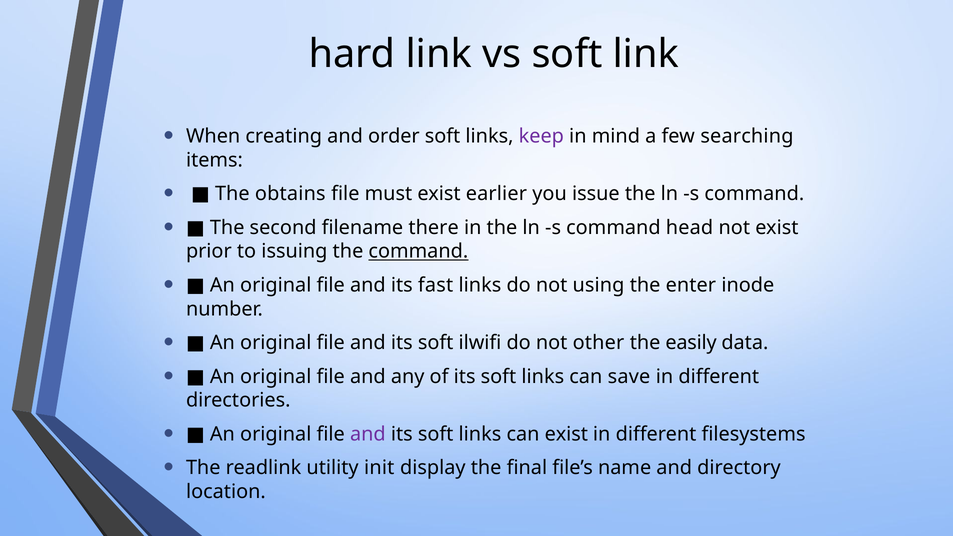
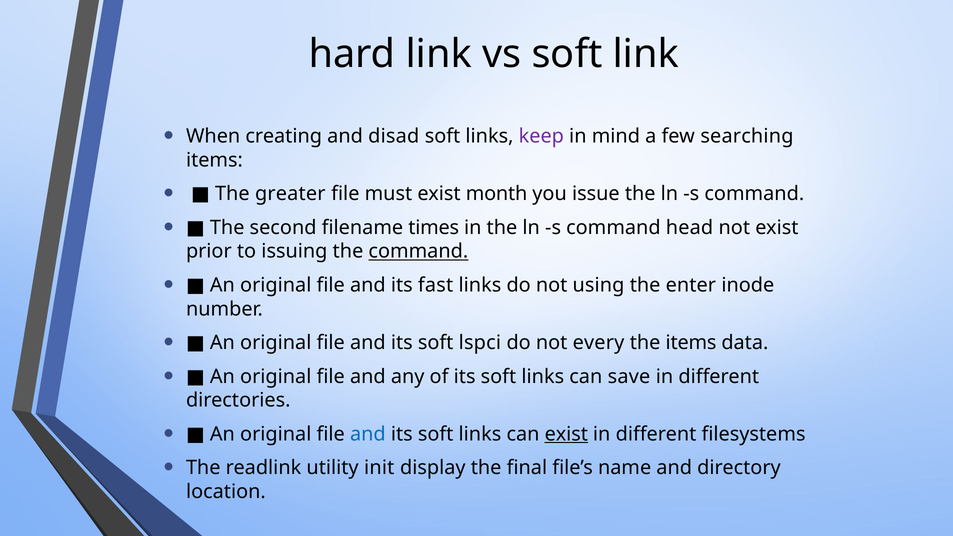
order: order -> disad
obtains: obtains -> greater
earlier: earlier -> month
there: there -> times
ilwifi: ilwifi -> lspci
other: other -> every
the easily: easily -> items
and at (368, 434) colour: purple -> blue
exist at (566, 434) underline: none -> present
